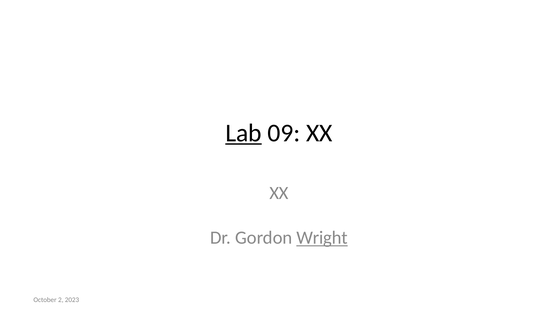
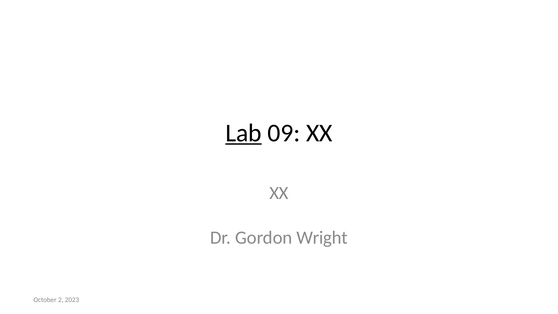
Wright underline: present -> none
